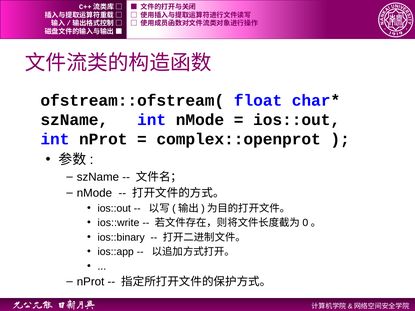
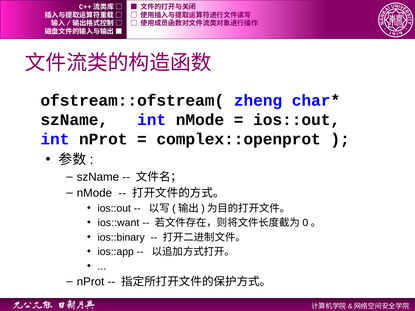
float: float -> zheng
ios::write: ios::write -> ios::want
